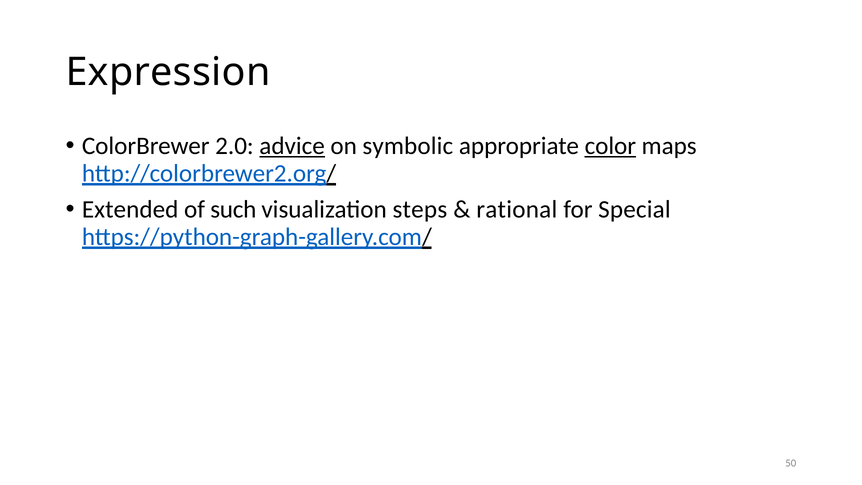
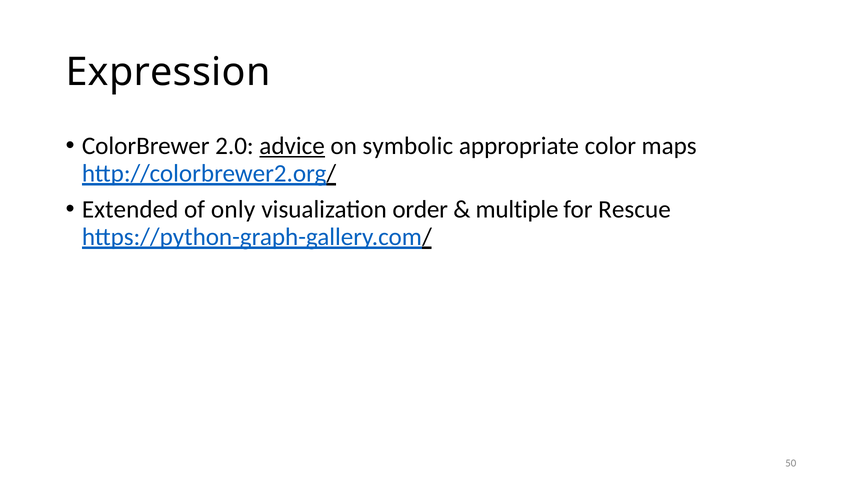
color underline: present -> none
such: such -> only
steps: steps -> order
rational: rational -> multiple
Special: Special -> Rescue
